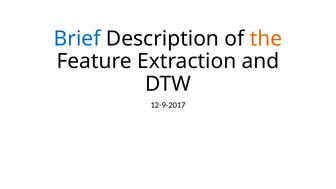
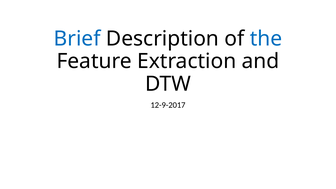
the colour: orange -> blue
